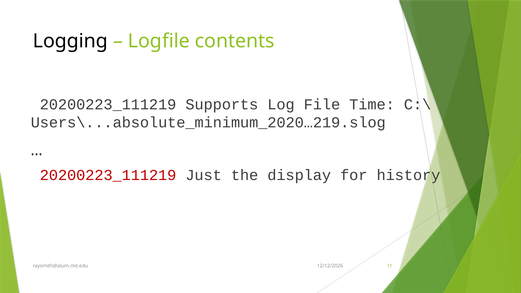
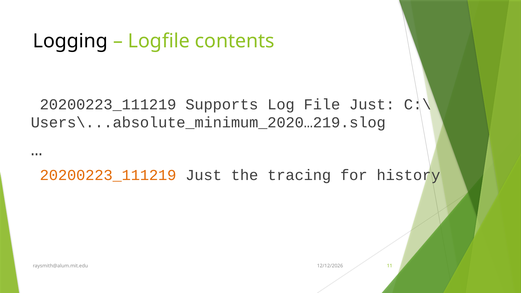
File Time: Time -> Just
20200223_111219 at (108, 175) colour: red -> orange
display: display -> tracing
